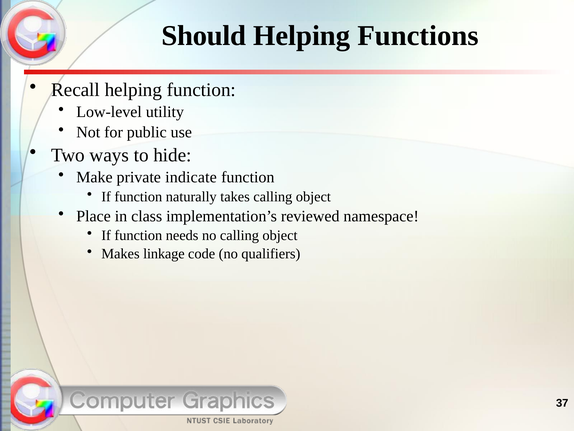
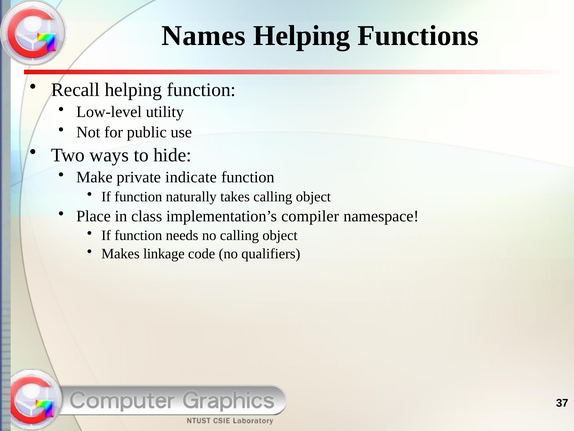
Should: Should -> Names
reviewed: reviewed -> compiler
